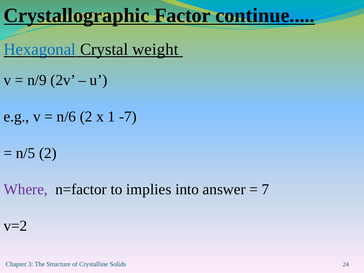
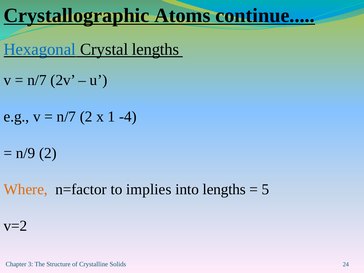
Factor: Factor -> Atoms
Crystal weight: weight -> lengths
n/9 at (37, 80): n/9 -> n/7
n/6 at (66, 117): n/6 -> n/7
-7: -7 -> -4
n/5: n/5 -> n/9
Where colour: purple -> orange
into answer: answer -> lengths
7: 7 -> 5
